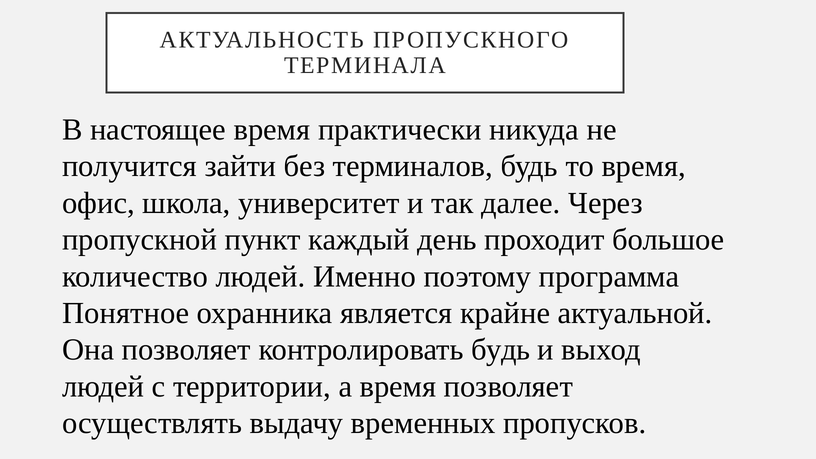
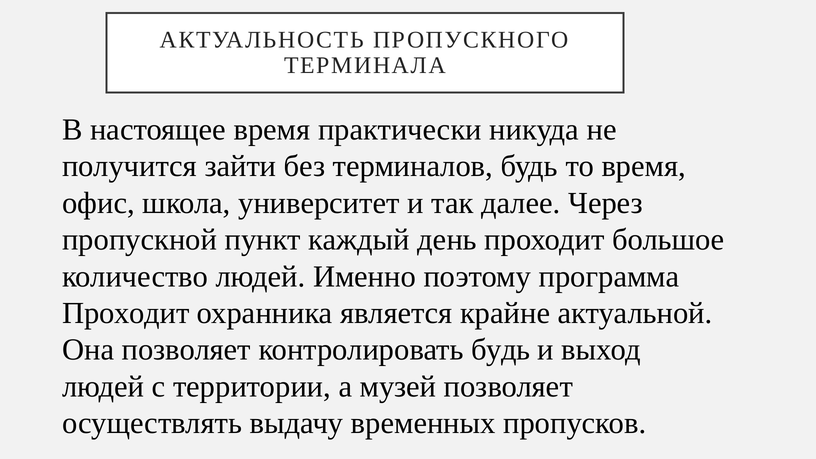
Понятное at (126, 313): Понятное -> Проходит
а время: время -> музей
